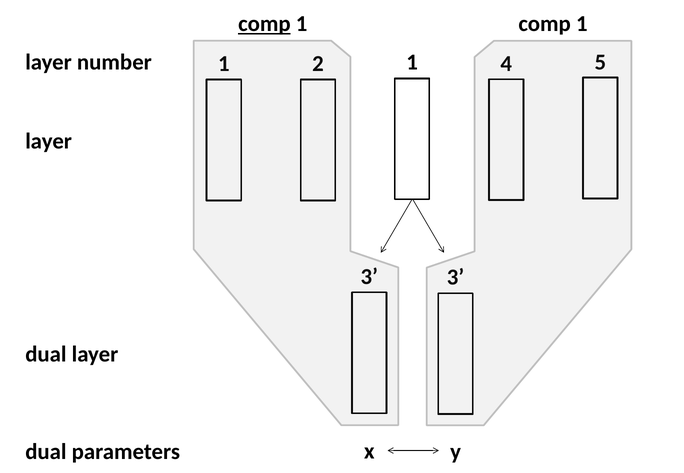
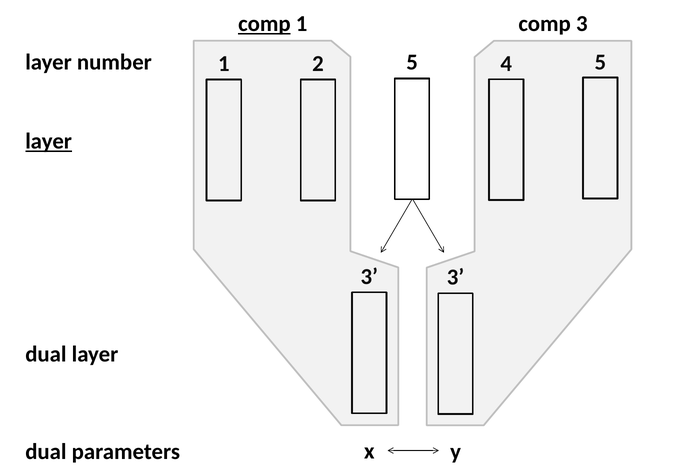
1 comp 1: 1 -> 3
1 at (412, 62): 1 -> 5
layer at (49, 142) underline: none -> present
